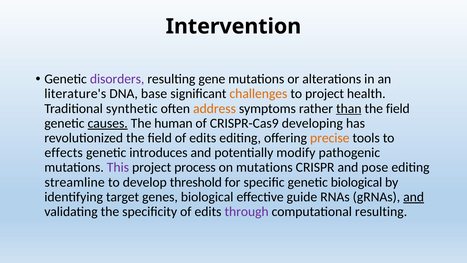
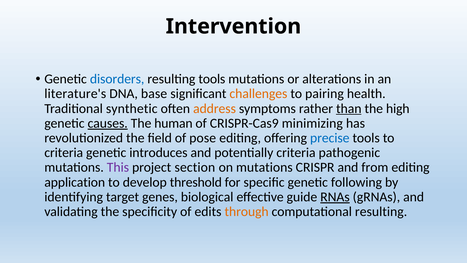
disorders colour: purple -> blue
resulting gene: gene -> tools
to project: project -> pairing
field at (398, 108): field -> high
developing: developing -> minimizing
field of edits: edits -> pose
precise colour: orange -> blue
effects at (64, 153): effects -> criteria
potentially modify: modify -> criteria
process: process -> section
pose: pose -> from
streamline: streamline -> application
genetic biological: biological -> following
RNAs underline: none -> present
and at (414, 197) underline: present -> none
through colour: purple -> orange
